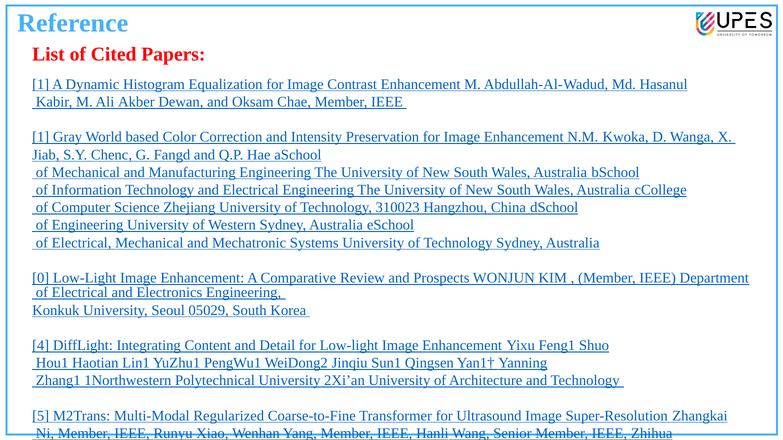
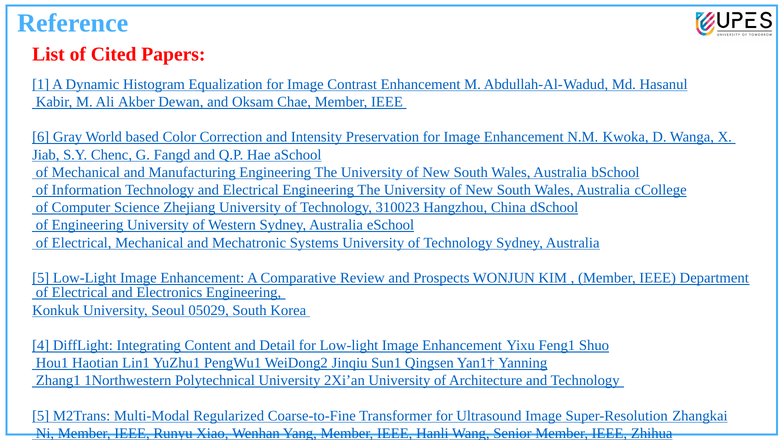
1 at (41, 137): 1 -> 6
0 at (41, 278): 0 -> 5
